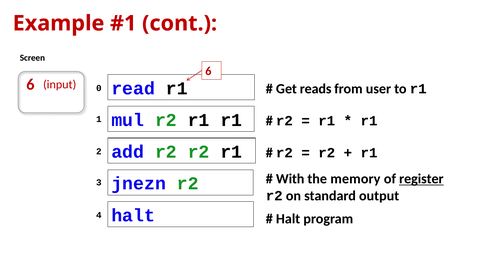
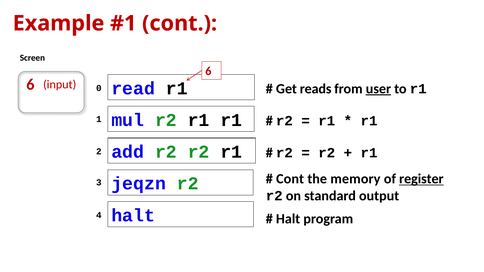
user underline: none -> present
With at (290, 179): With -> Cont
jnezn: jnezn -> jeqzn
